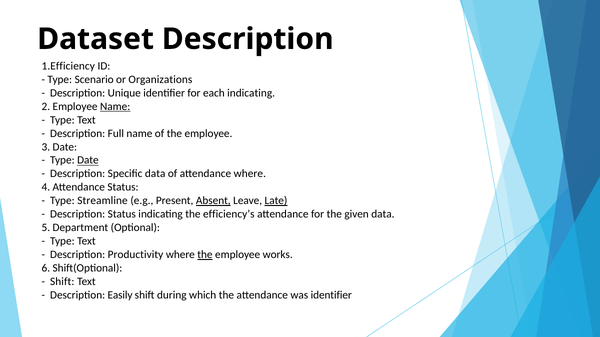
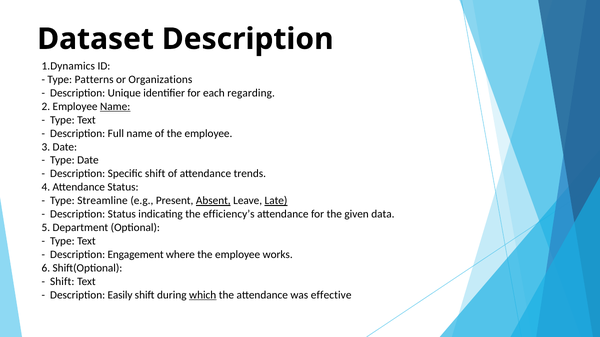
1.Efficiency: 1.Efficiency -> 1.Dynamics
Scenario: Scenario -> Patterns
each indicating: indicating -> regarding
Date at (88, 161) underline: present -> none
Specific data: data -> shift
attendance where: where -> trends
Productivity: Productivity -> Engagement
the at (205, 255) underline: present -> none
which underline: none -> present
was identifier: identifier -> effective
